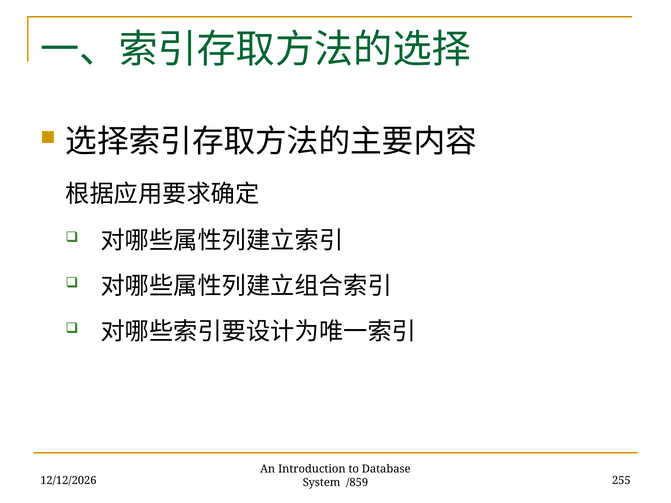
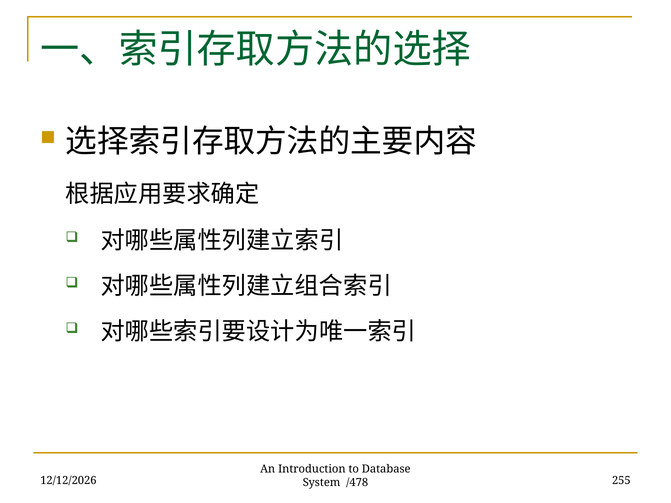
/859: /859 -> /478
